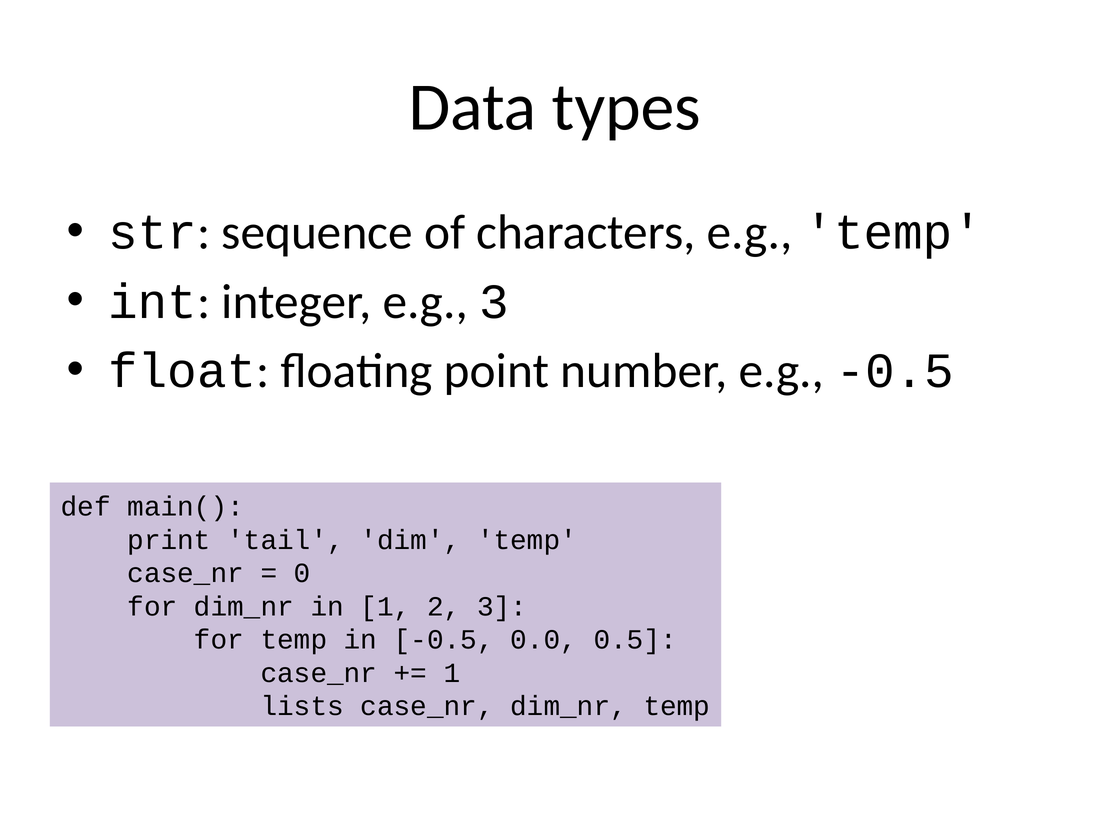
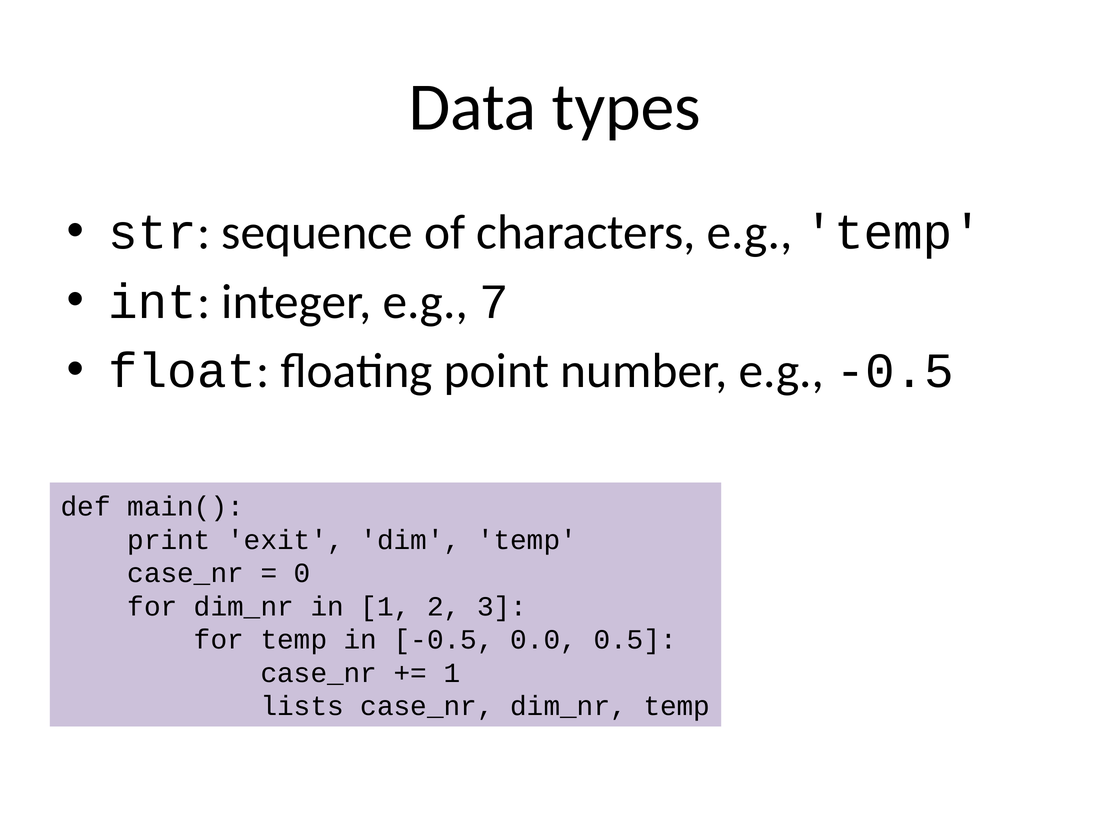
e.g 3: 3 -> 7
tail: tail -> exit
